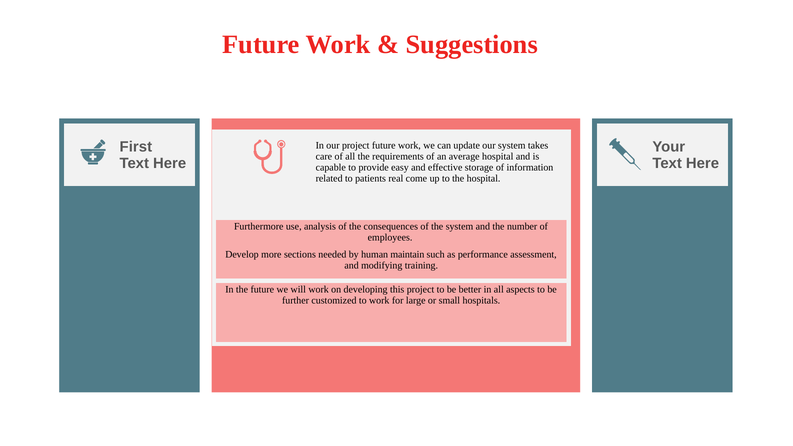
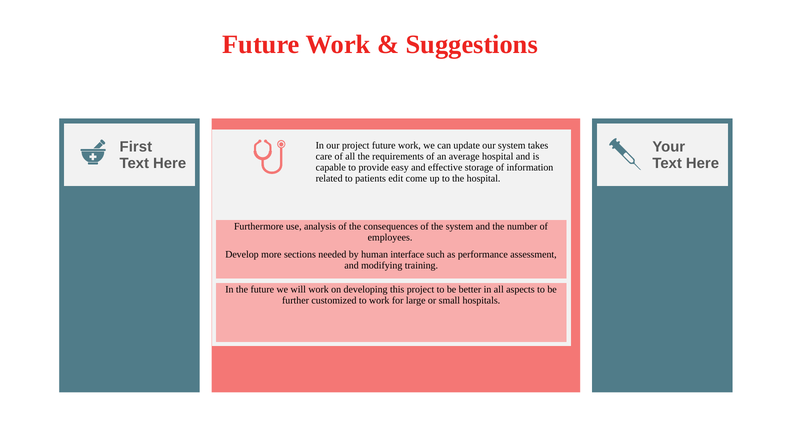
real: real -> edit
maintain: maintain -> interface
